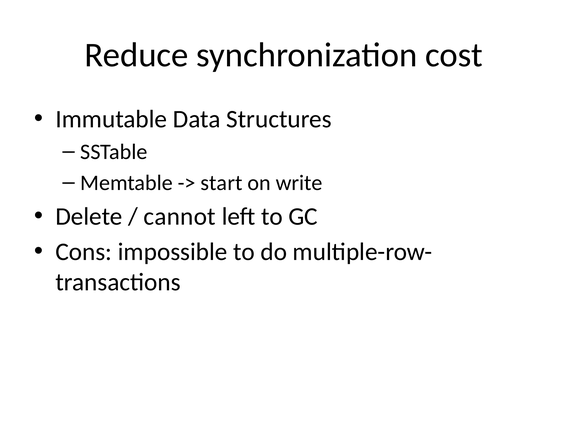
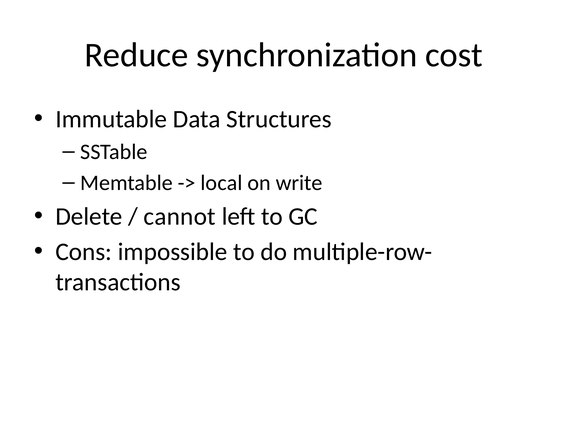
start: start -> local
